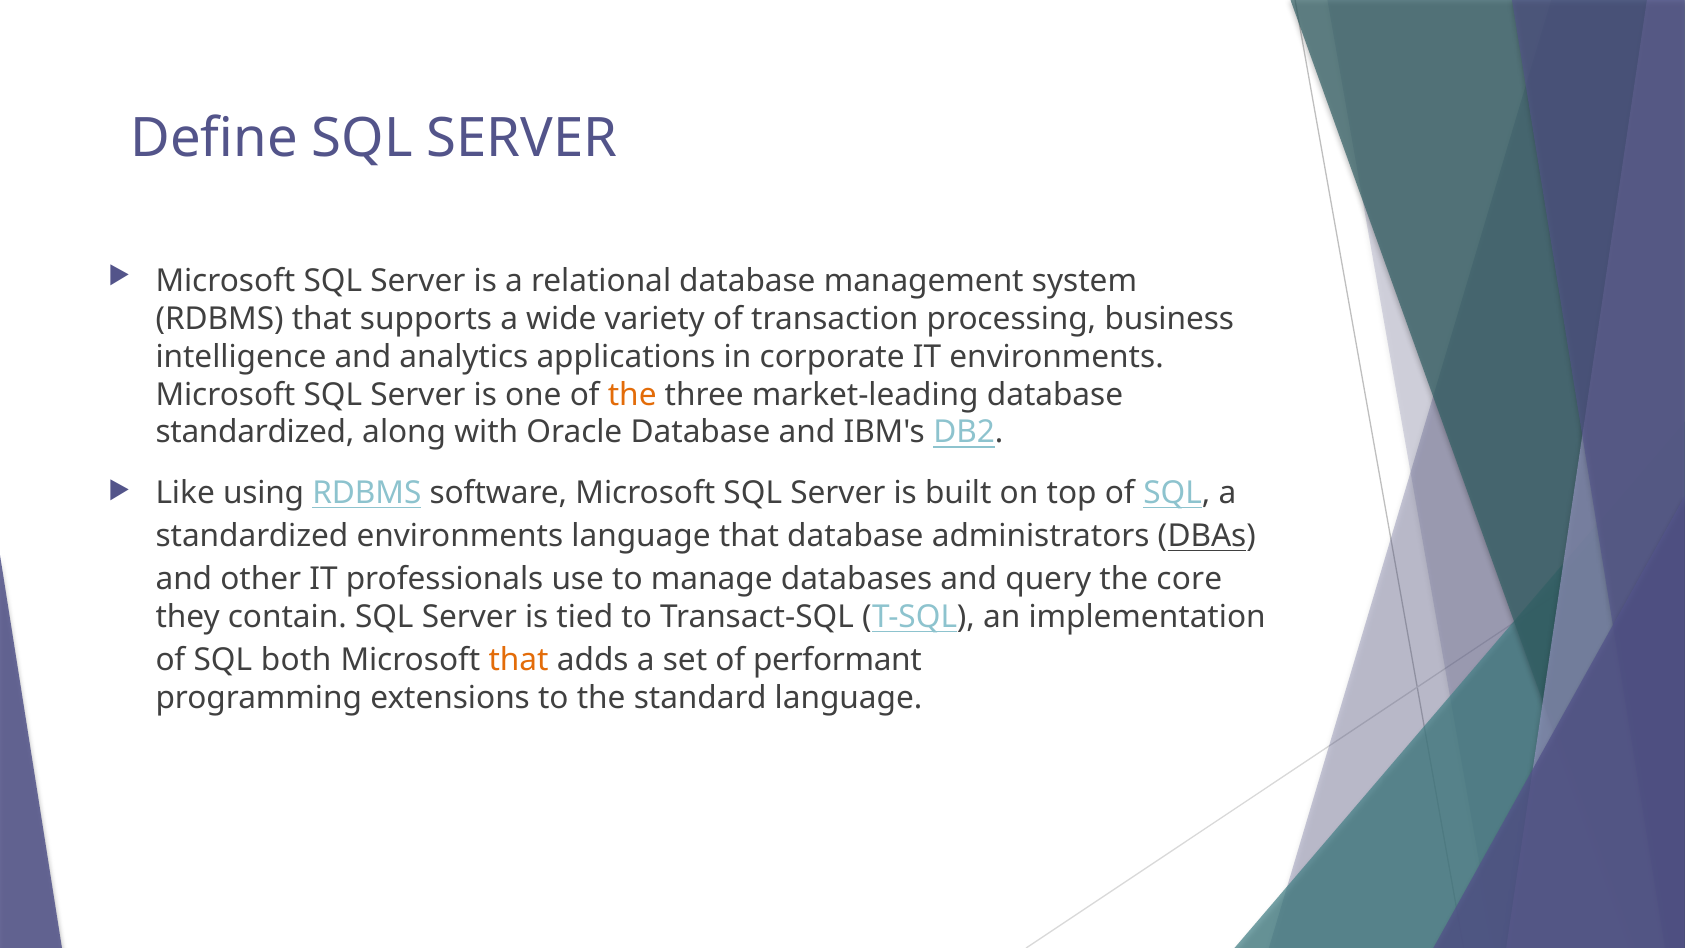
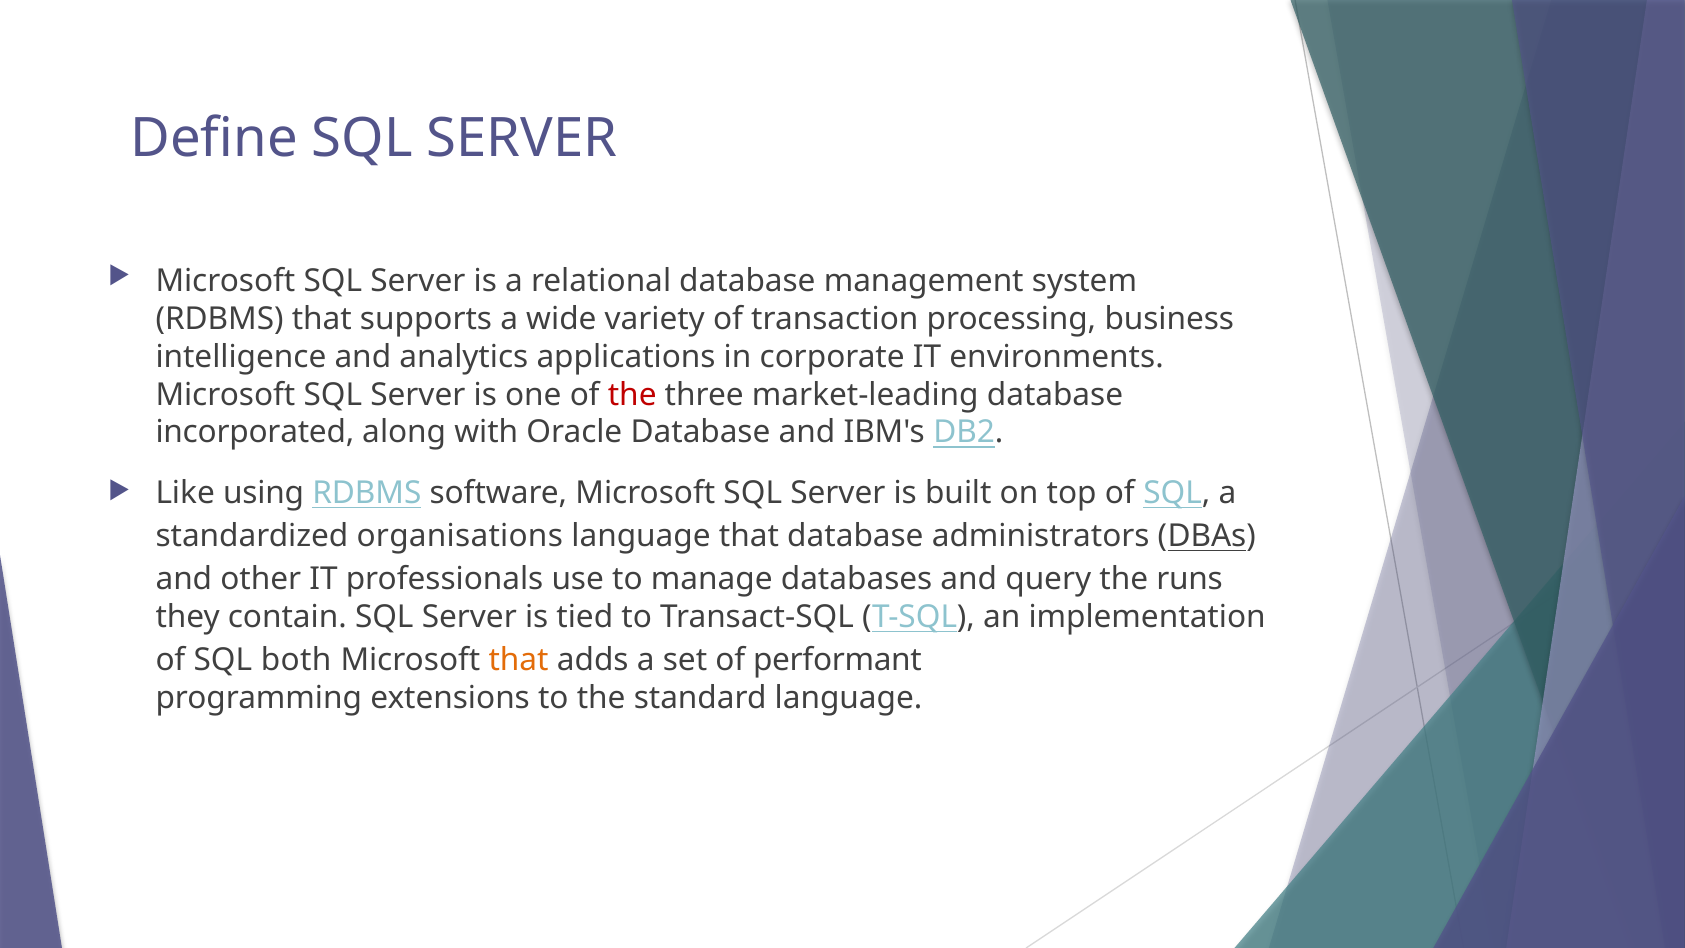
the at (632, 395) colour: orange -> red
standardized at (255, 432): standardized -> incorporated
standardized environments: environments -> organisations
core: core -> runs
